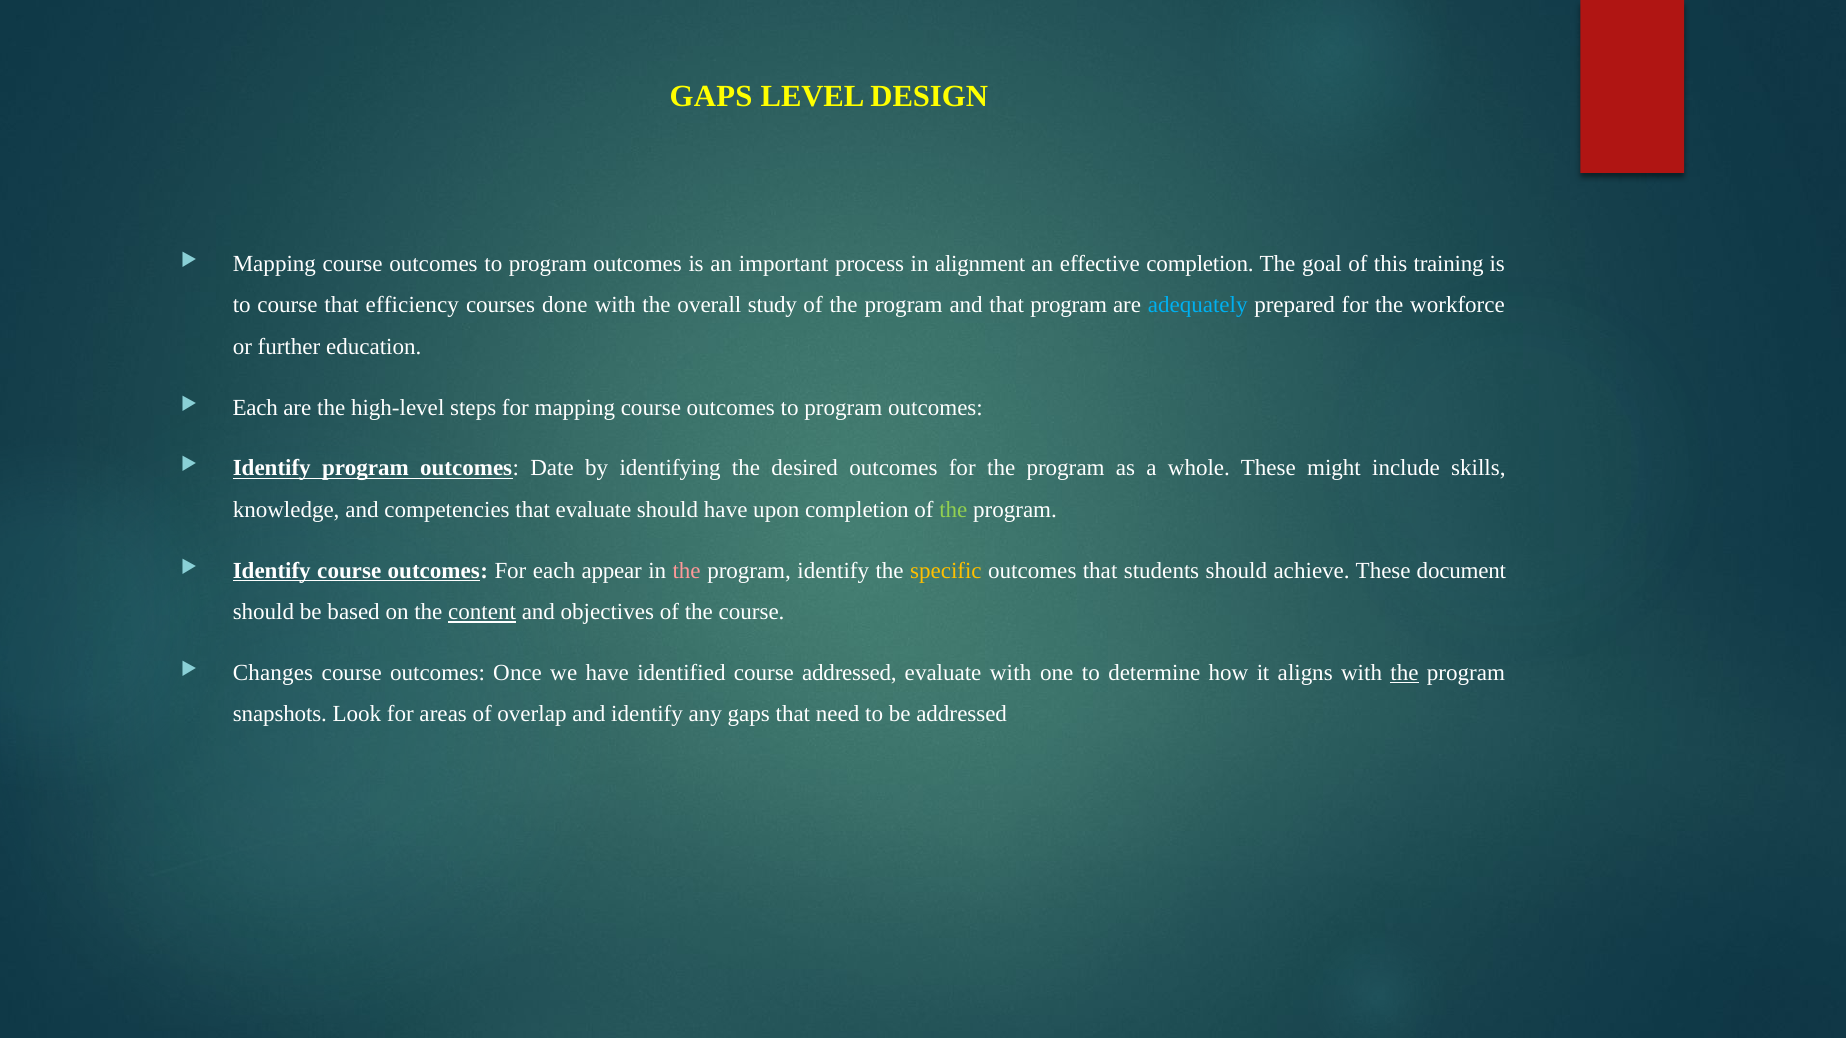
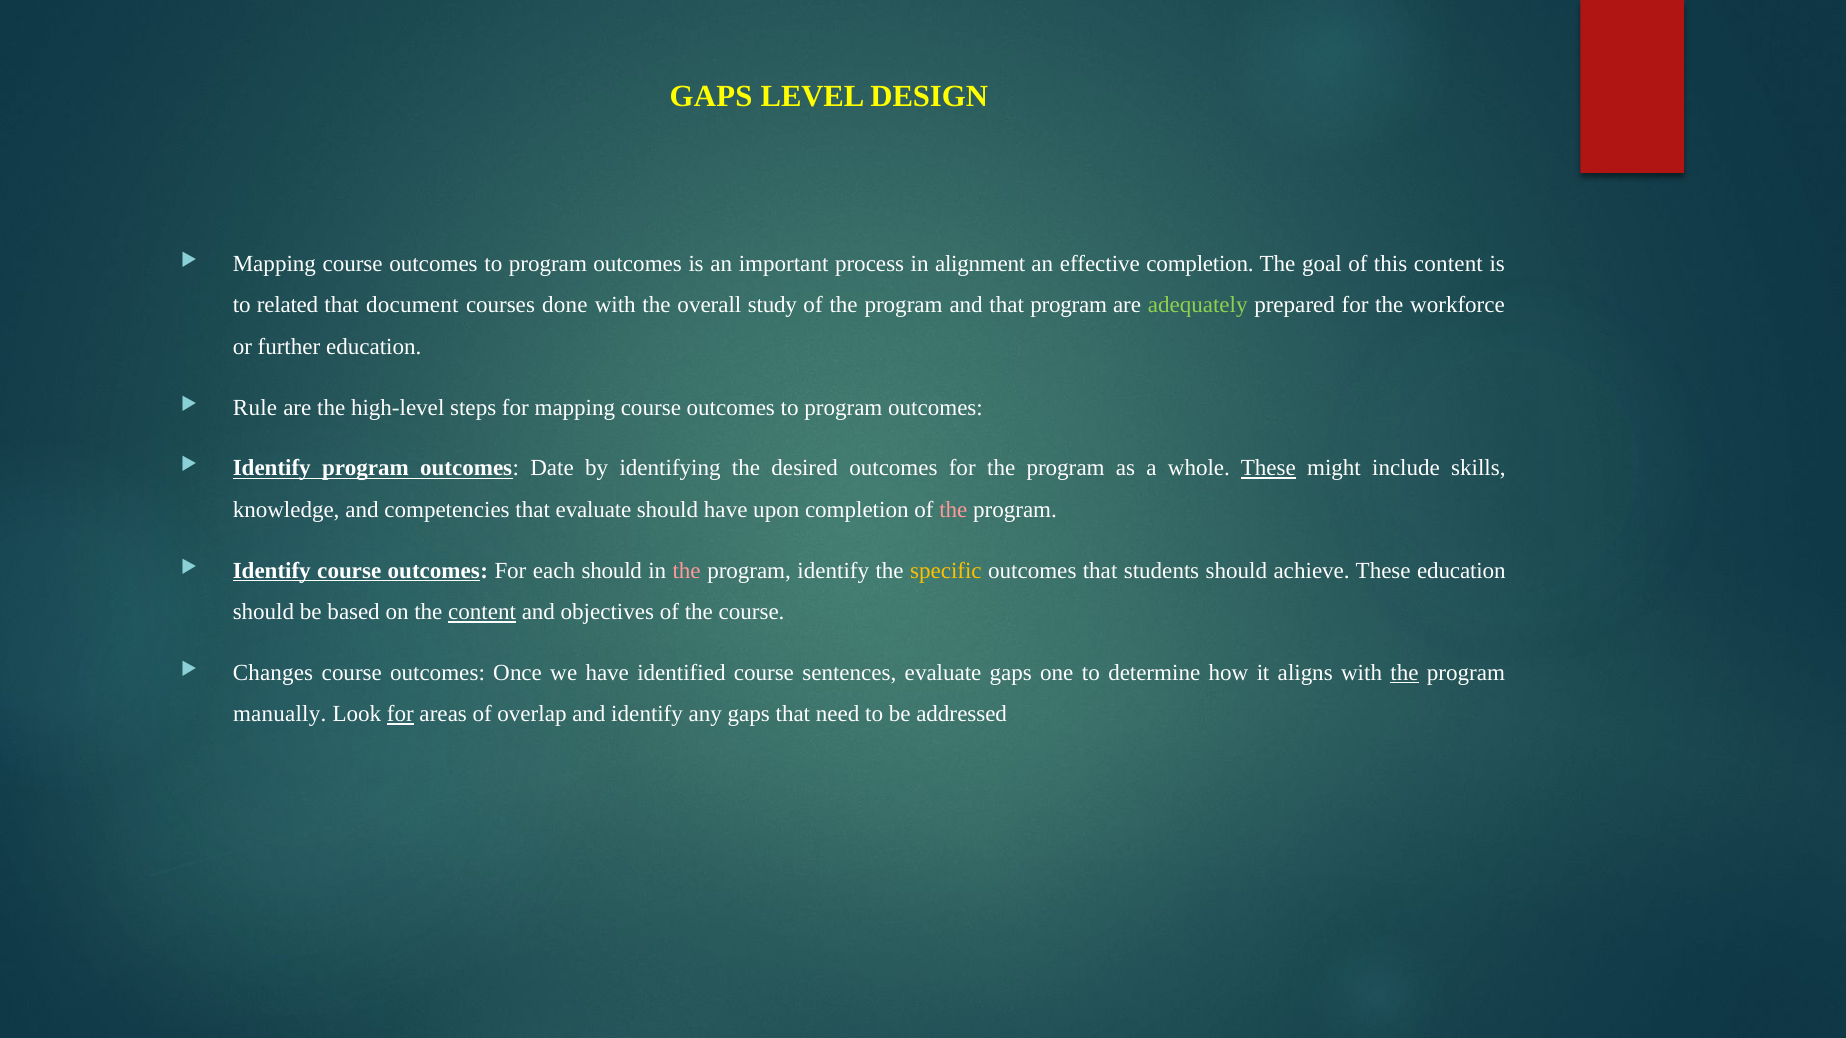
this training: training -> content
to course: course -> related
efficiency: efficiency -> document
adequately colour: light blue -> light green
Each at (255, 408): Each -> Rule
These at (1268, 468) underline: none -> present
the at (953, 510) colour: light green -> pink
each appear: appear -> should
These document: document -> education
course addressed: addressed -> sentences
evaluate with: with -> gaps
snapshots: snapshots -> manually
for at (400, 715) underline: none -> present
